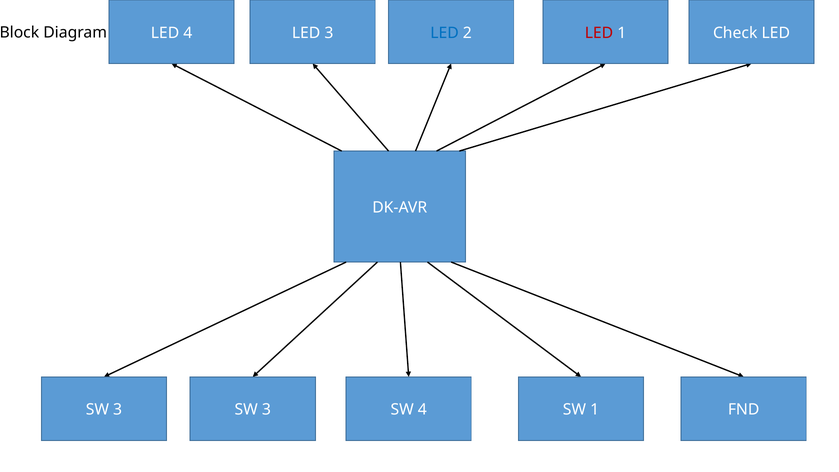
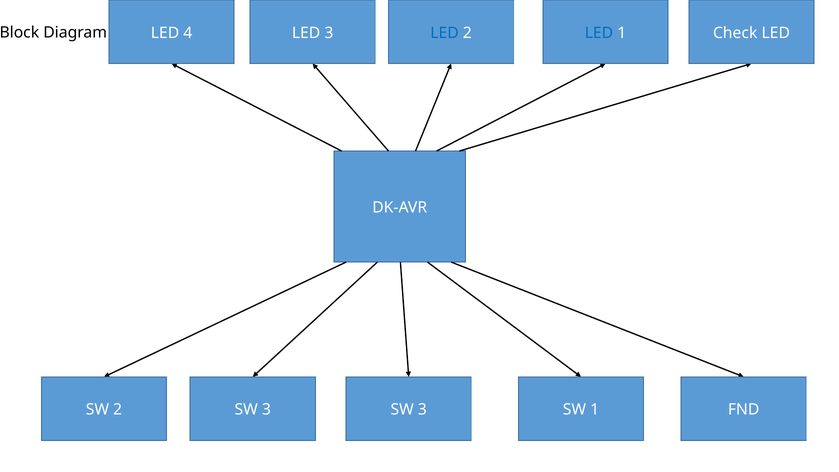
LED at (599, 33) colour: red -> blue
3 at (118, 410): 3 -> 2
4 at (422, 410): 4 -> 3
